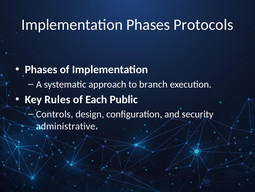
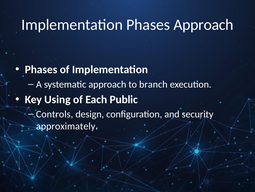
Phases Protocols: Protocols -> Approach
Rules: Rules -> Using
administrative: administrative -> approximately
